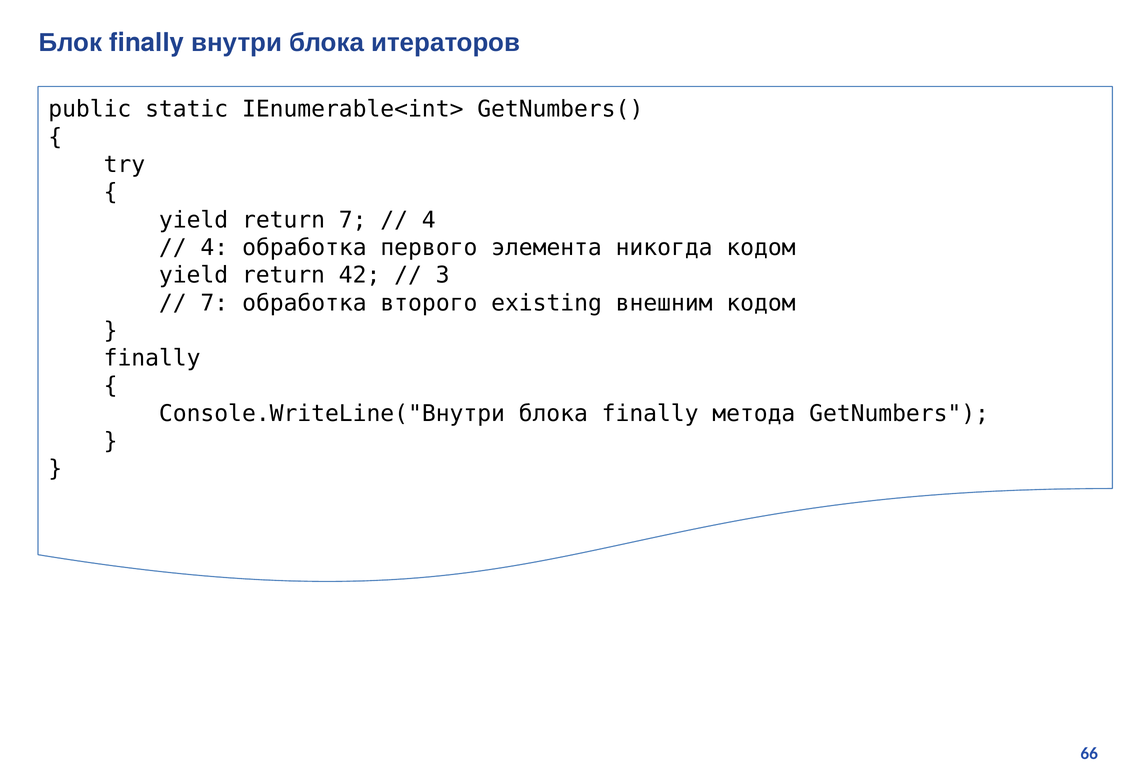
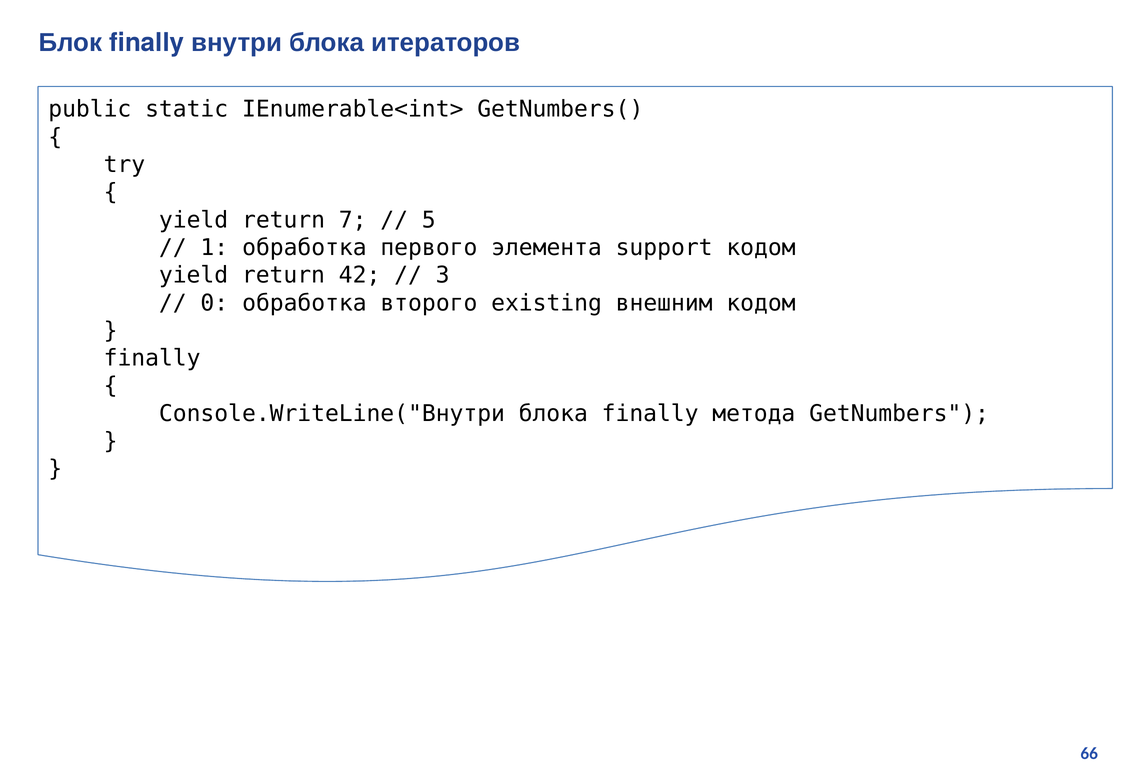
4 at (429, 220): 4 -> 5
4 at (214, 248): 4 -> 1
никогда: никогда -> support
7 at (214, 303): 7 -> 0
